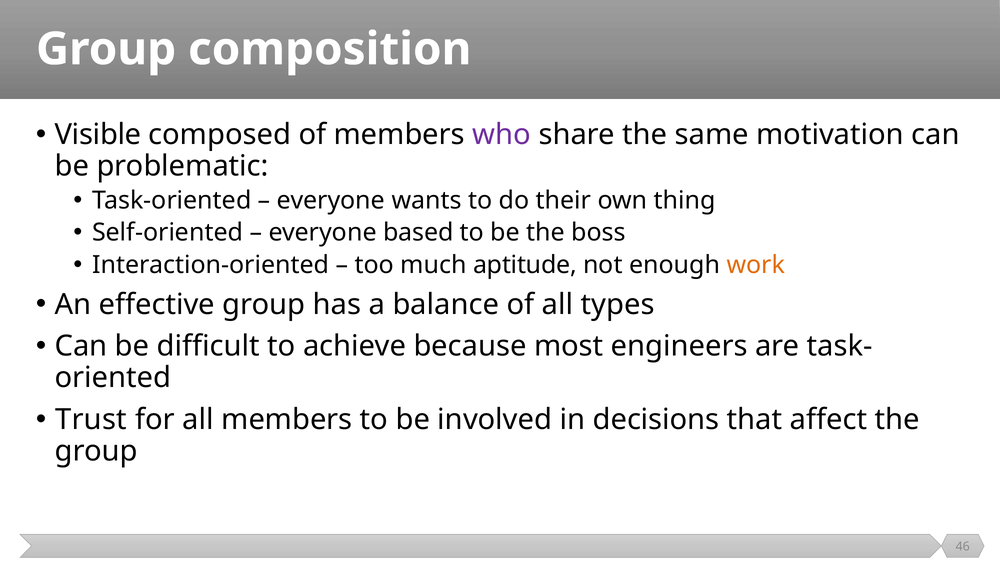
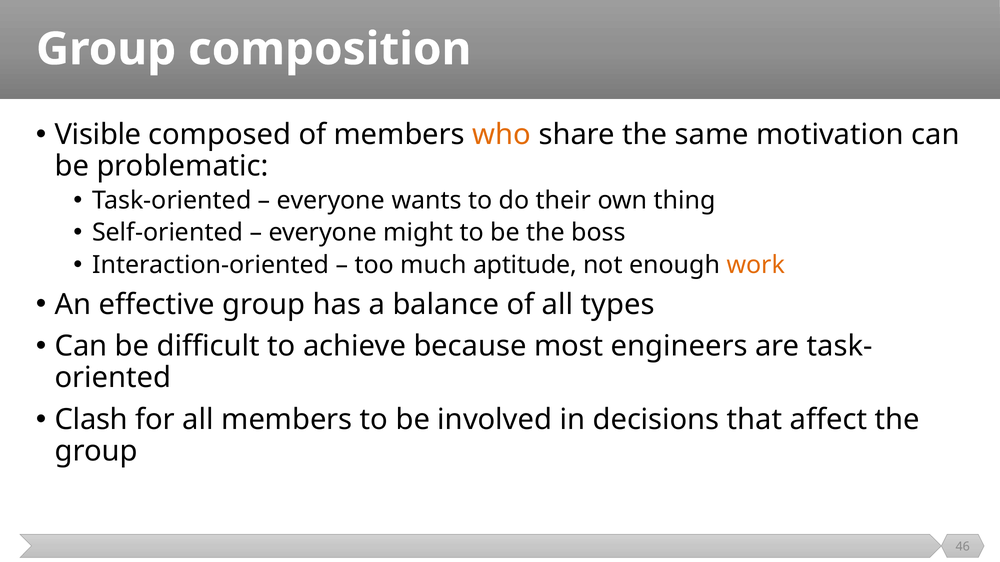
who colour: purple -> orange
based: based -> might
Trust: Trust -> Clash
